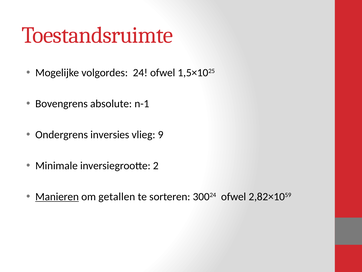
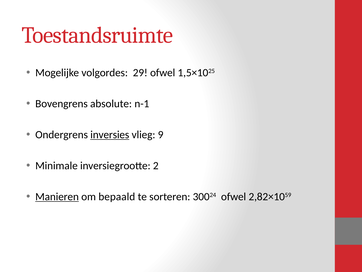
24: 24 -> 29
inversies underline: none -> present
getallen: getallen -> bepaald
